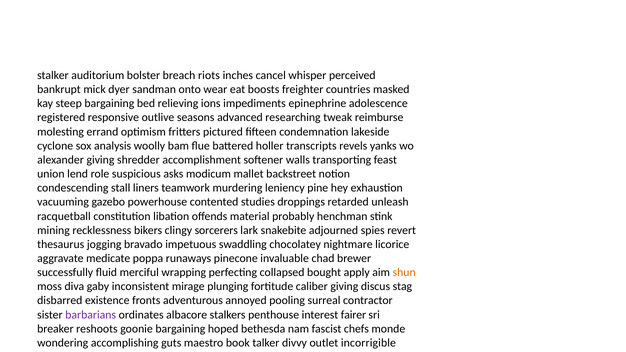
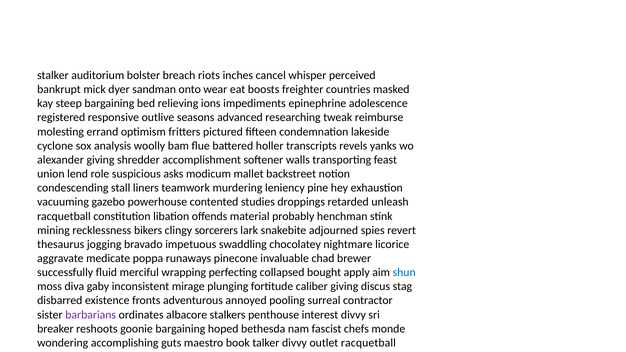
shun colour: orange -> blue
interest fairer: fairer -> divvy
outlet incorrigible: incorrigible -> racquetball
